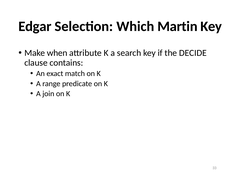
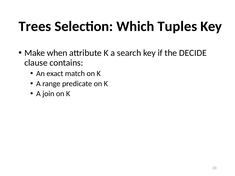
Edgar: Edgar -> Trees
Martin: Martin -> Tuples
